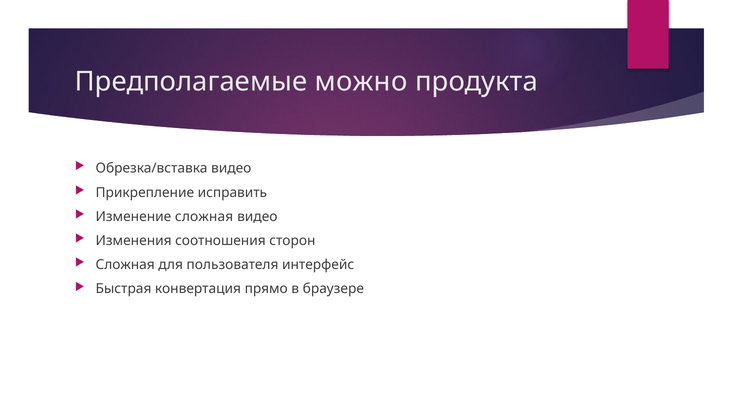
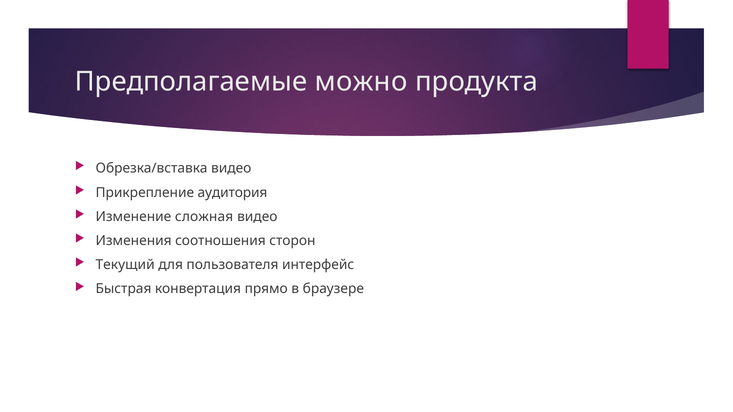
исправить: исправить -> аудитория
Сложная at (125, 265): Сложная -> Текущий
